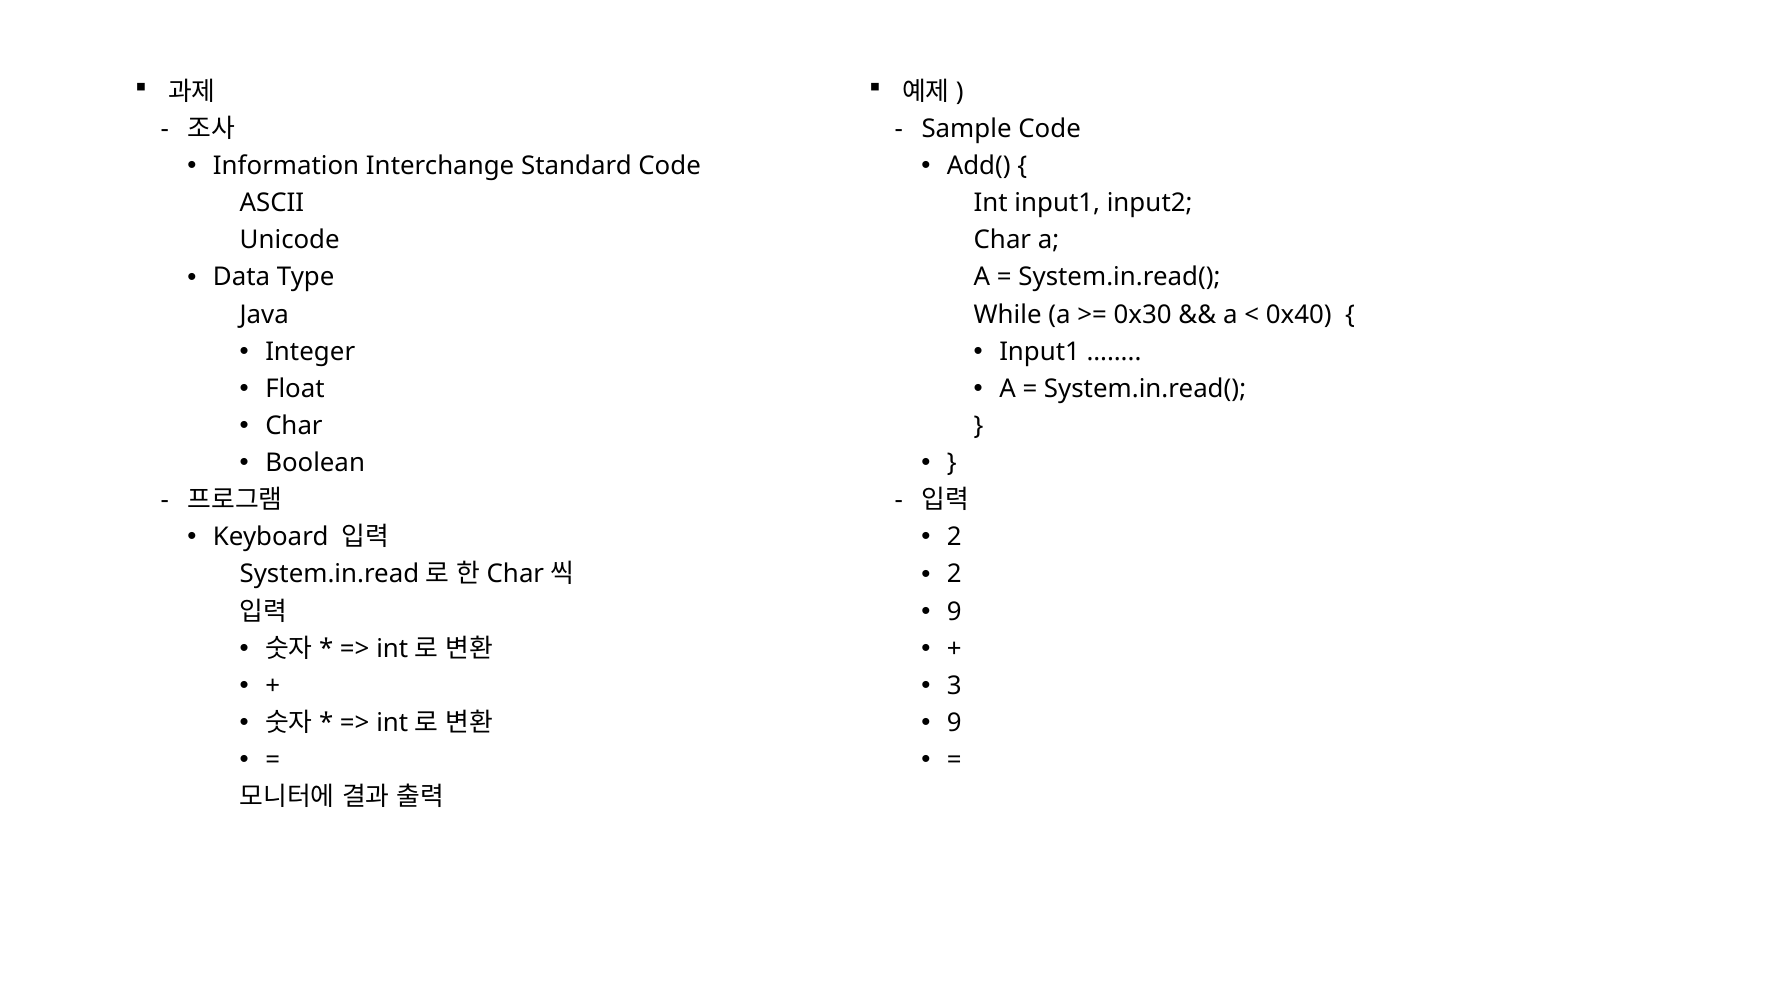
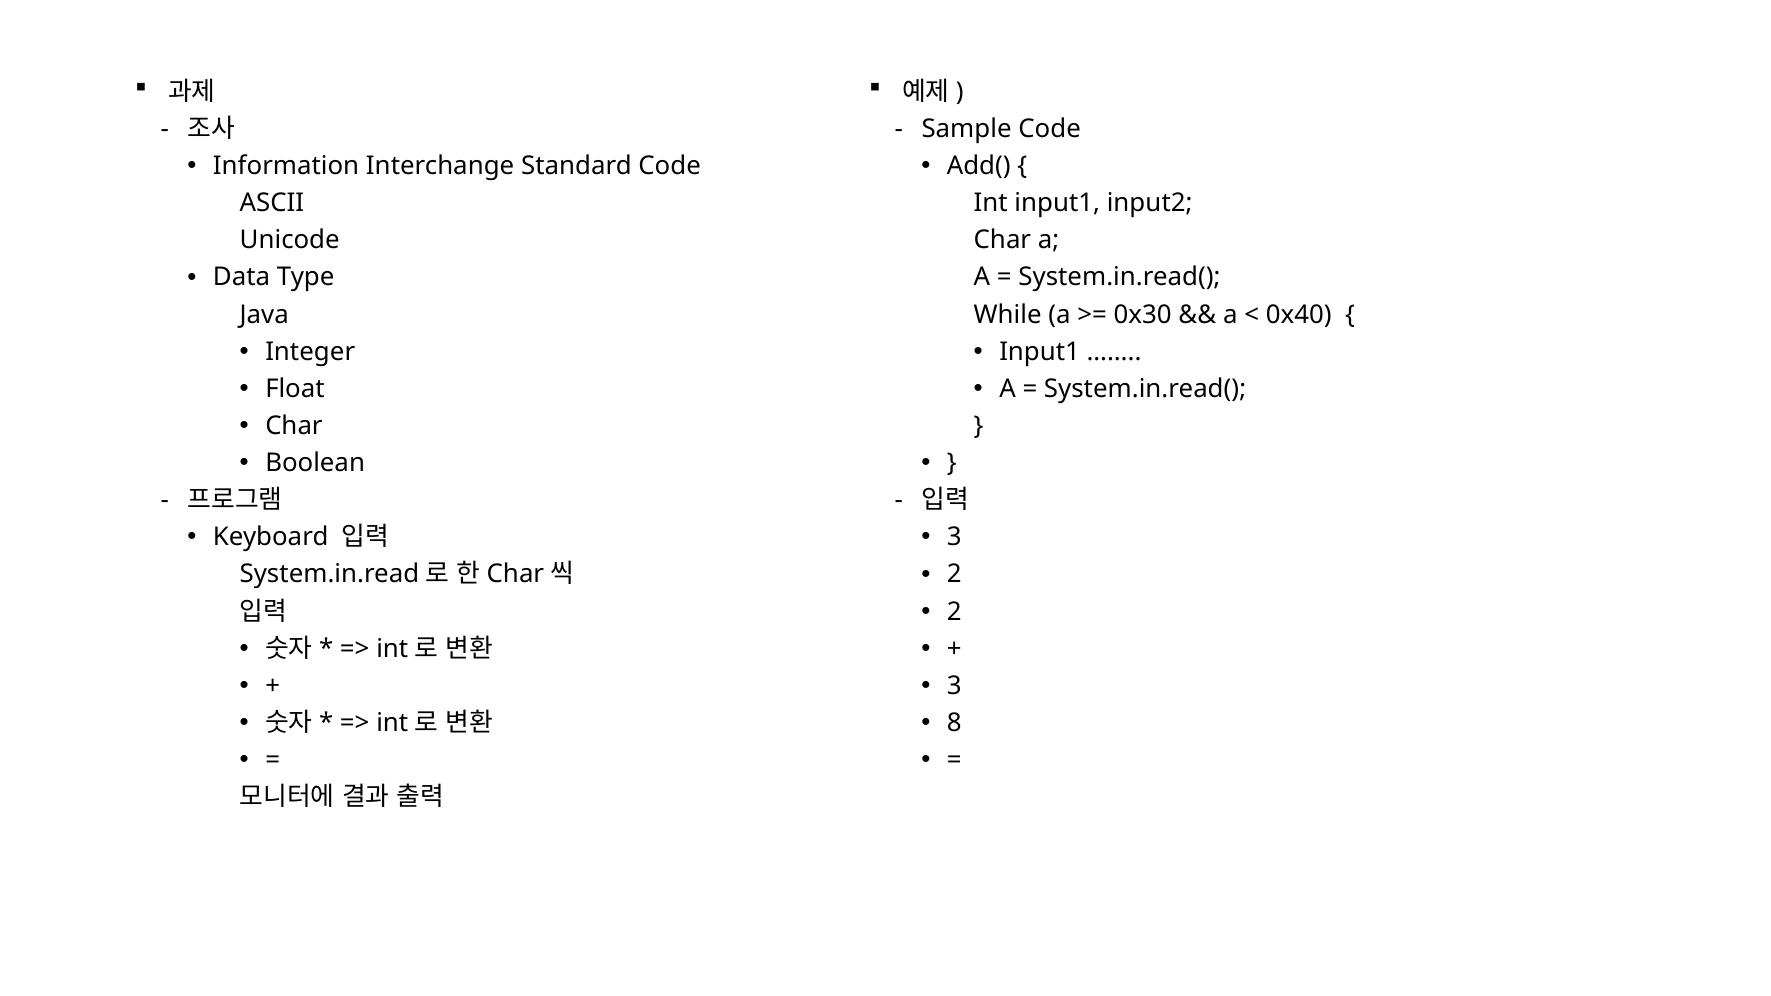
2 at (954, 537): 2 -> 3
9 at (954, 612): 9 -> 2
9 at (954, 723): 9 -> 8
